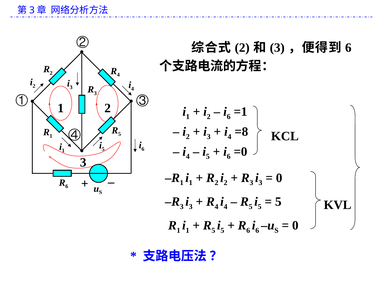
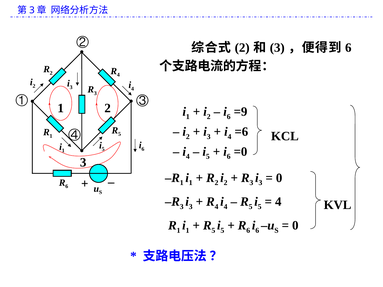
=1: =1 -> =9
=8: =8 -> =6
5 at (278, 202): 5 -> 4
